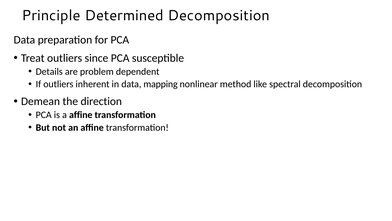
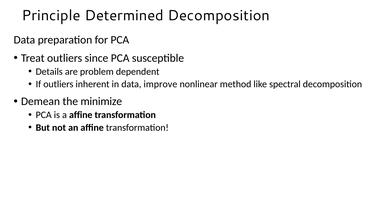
mapping: mapping -> improve
direction: direction -> minimize
